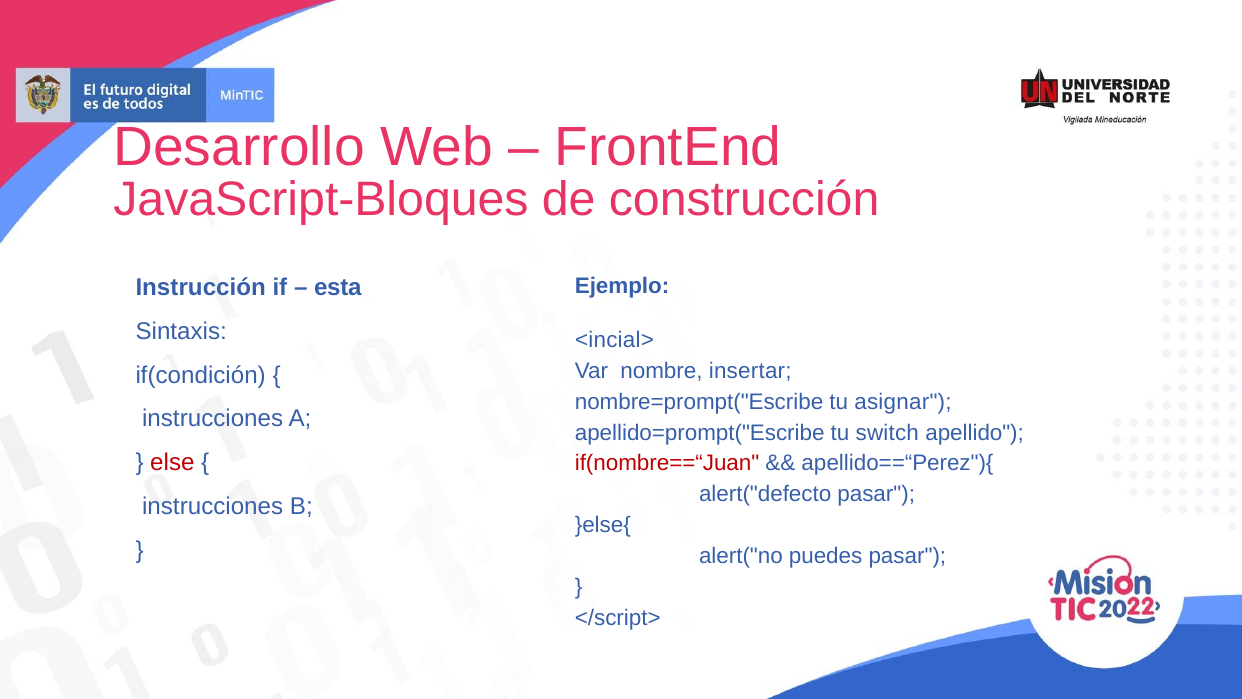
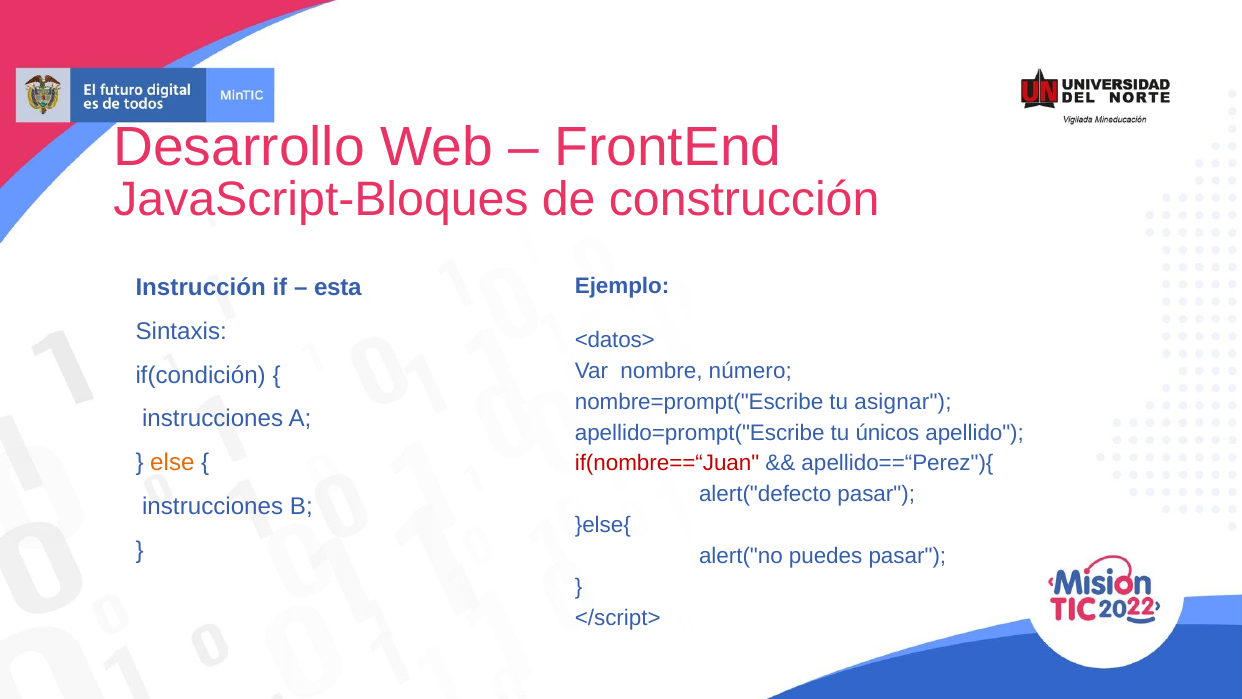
<incial>: <incial> -> <datos>
insertar: insertar -> número
switch: switch -> únicos
else colour: red -> orange
